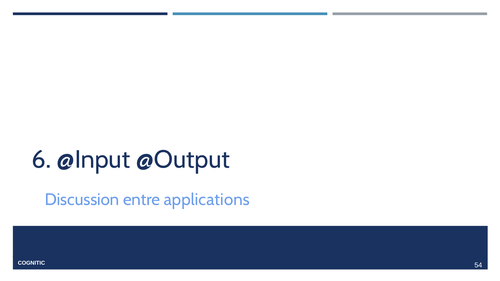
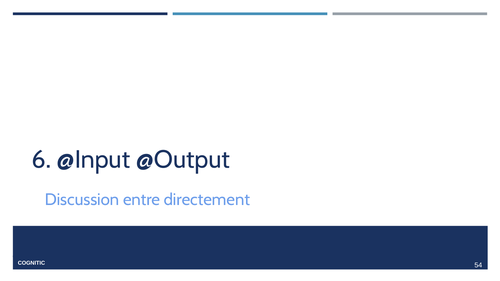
applications: applications -> directement
